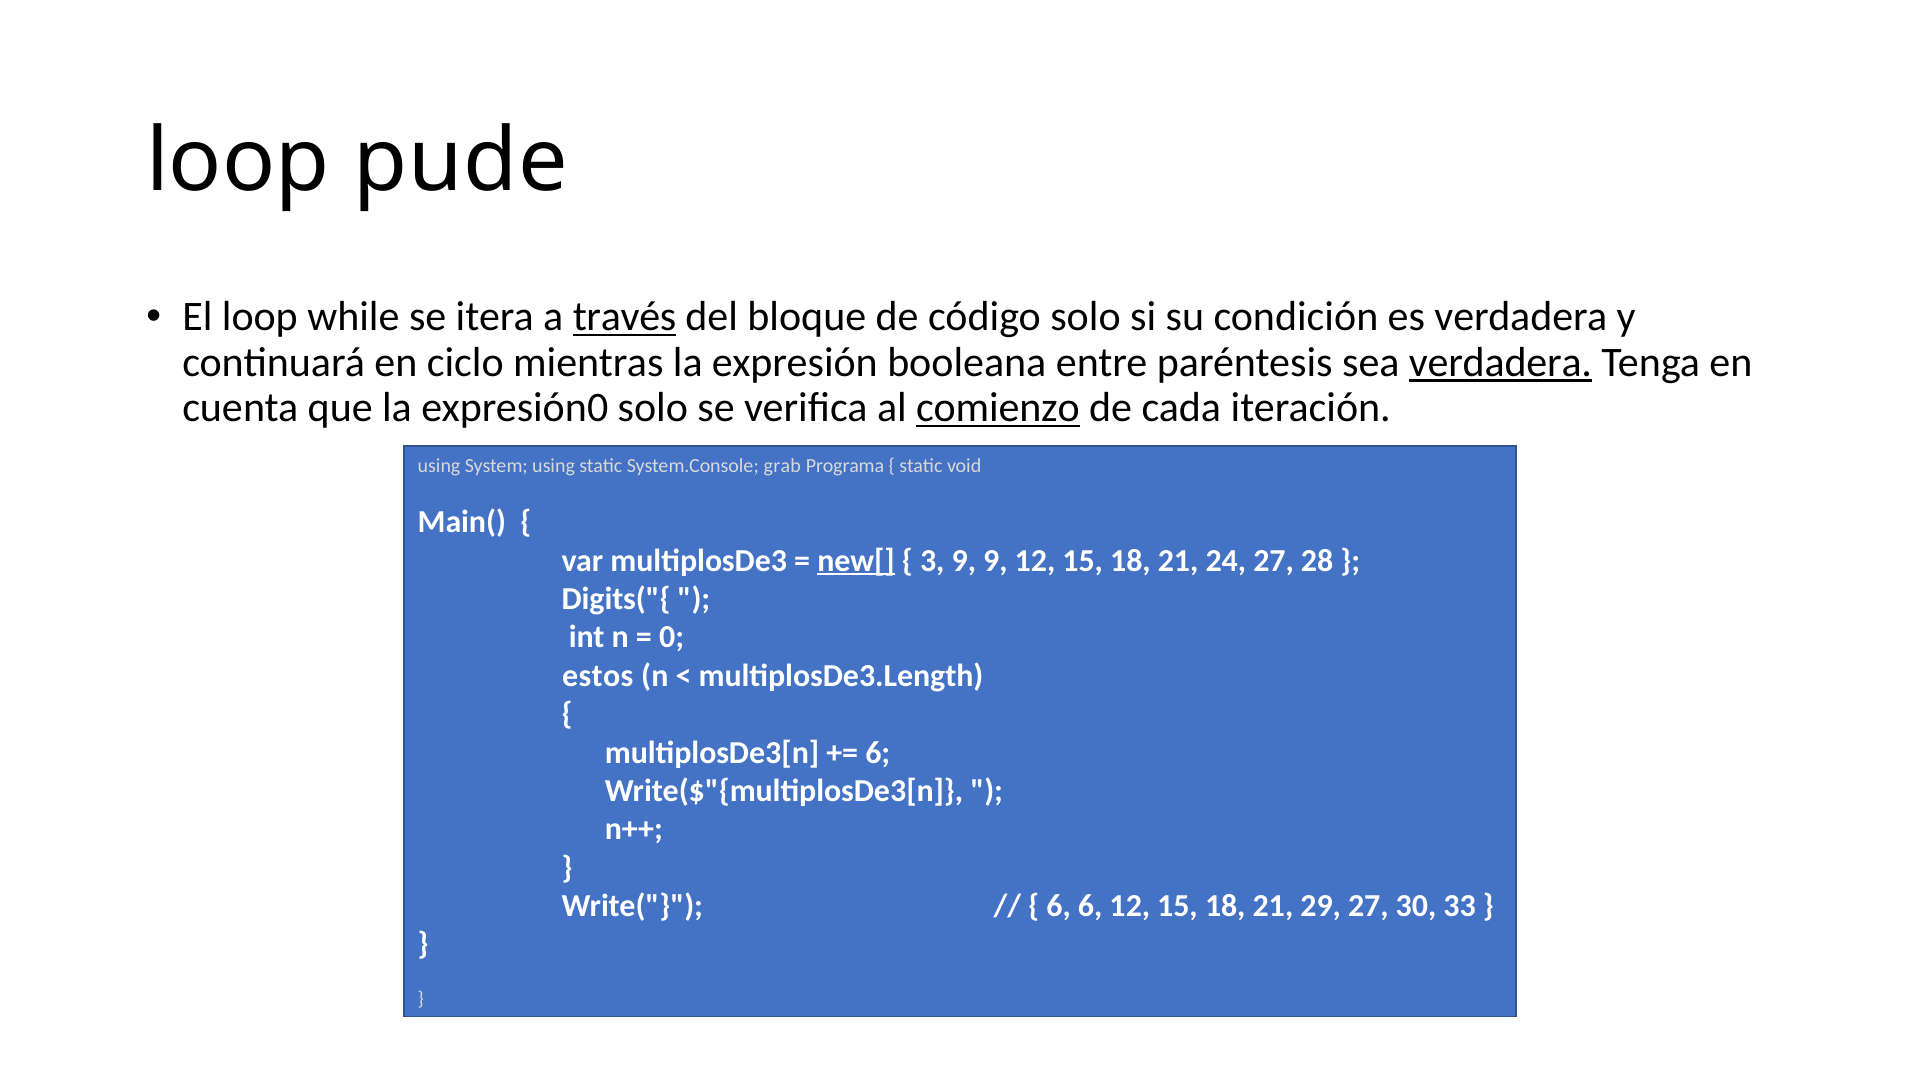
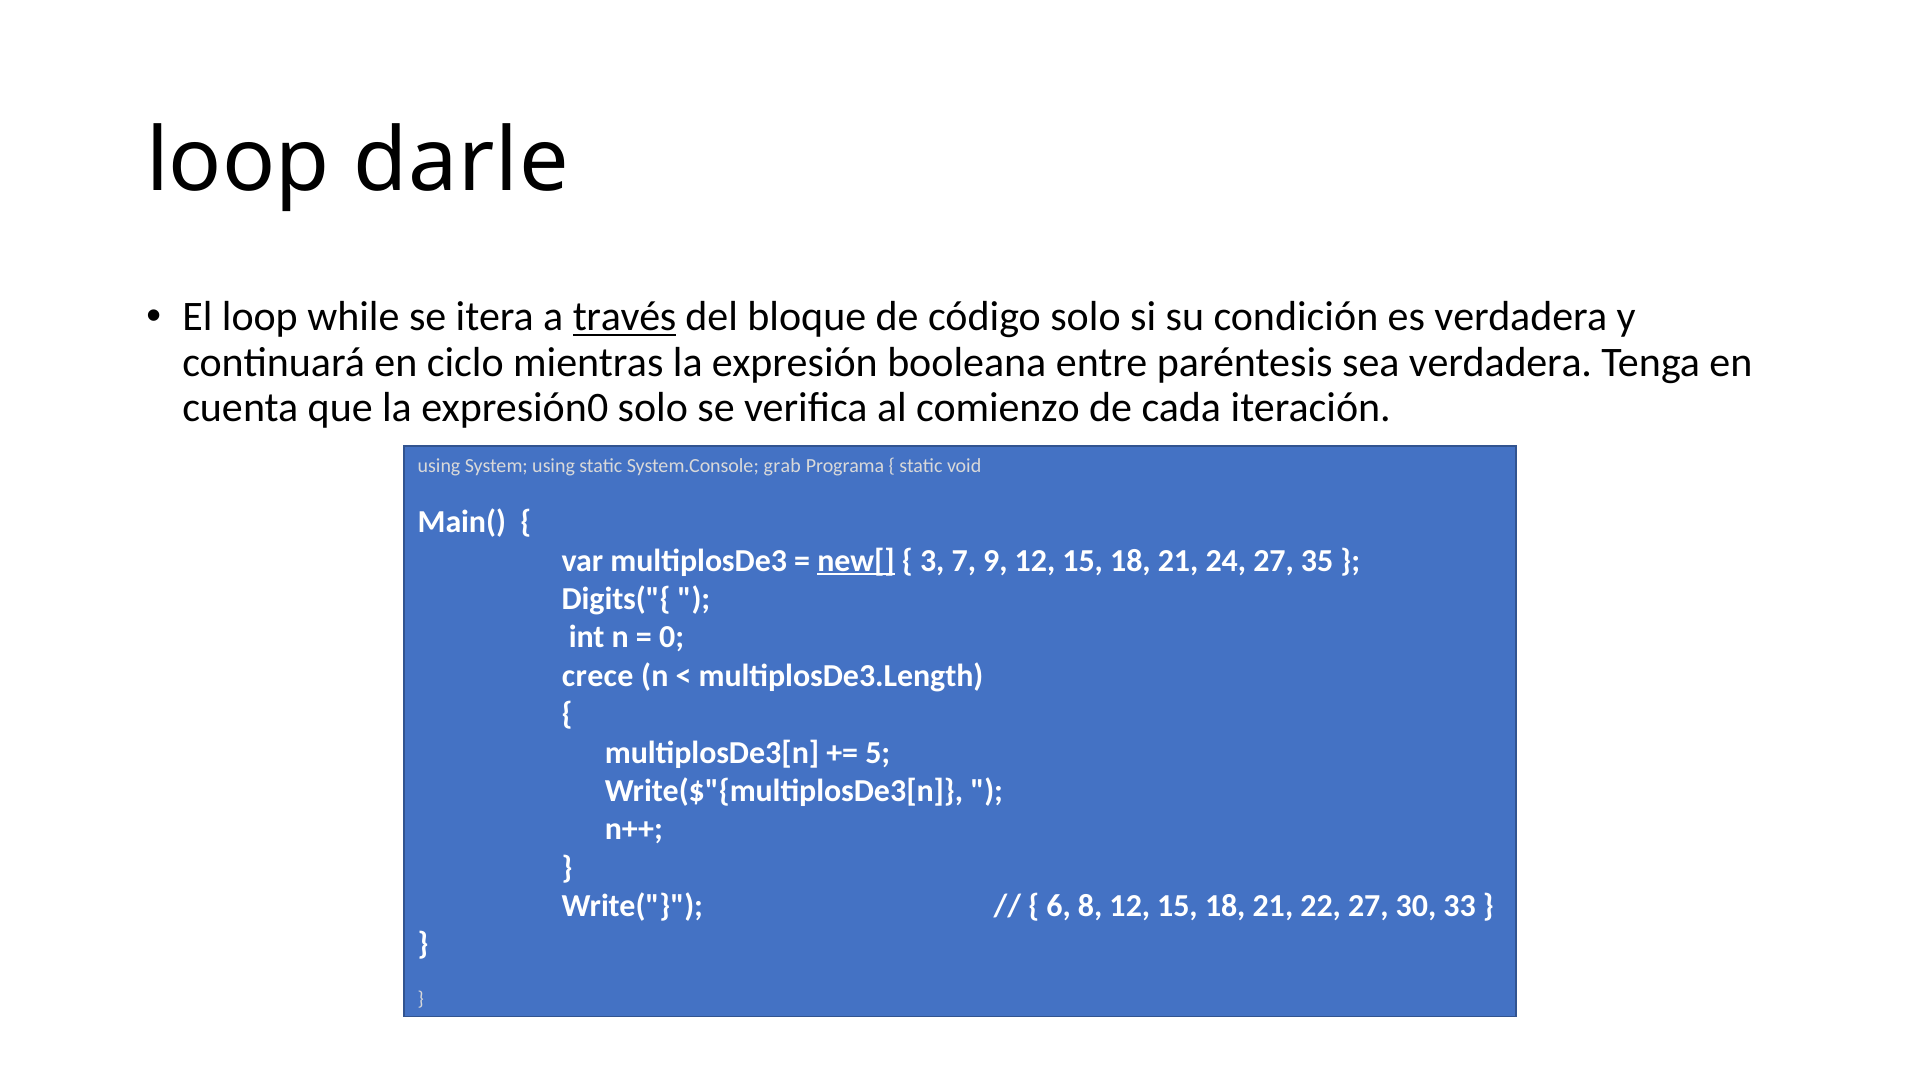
pude: pude -> darle
verdadera at (1500, 362) underline: present -> none
comienzo underline: present -> none
3 9: 9 -> 7
28: 28 -> 35
estos: estos -> crece
6 at (878, 753): 6 -> 5
6 6: 6 -> 8
29: 29 -> 22
